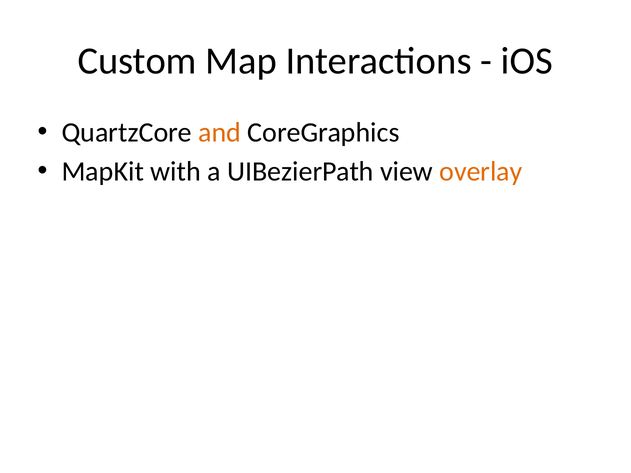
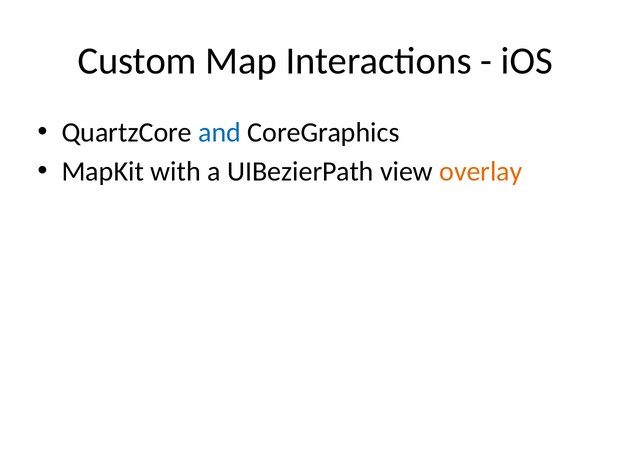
and colour: orange -> blue
